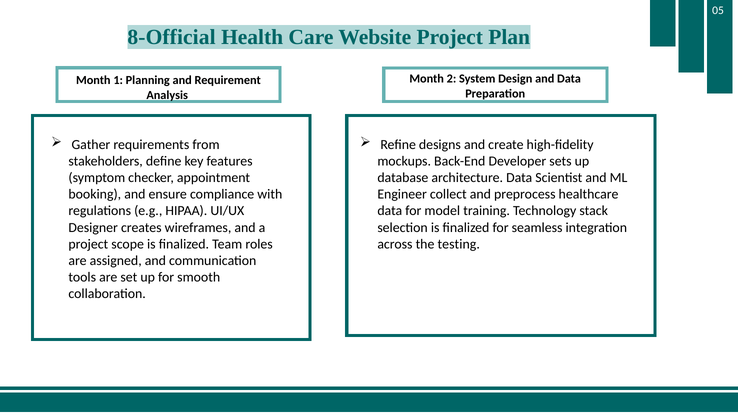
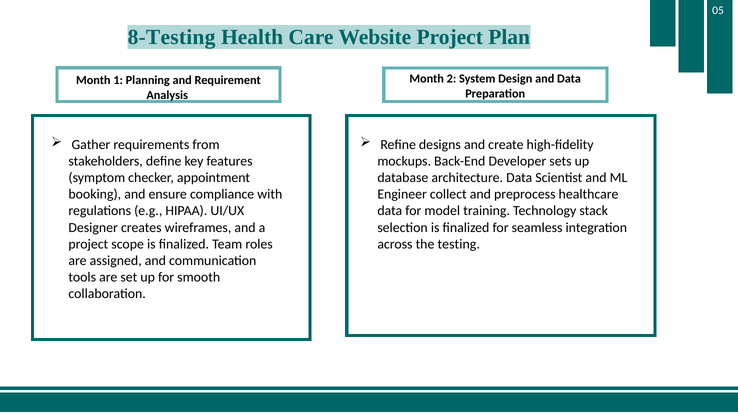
8-Official: 8-Official -> 8-Testing
